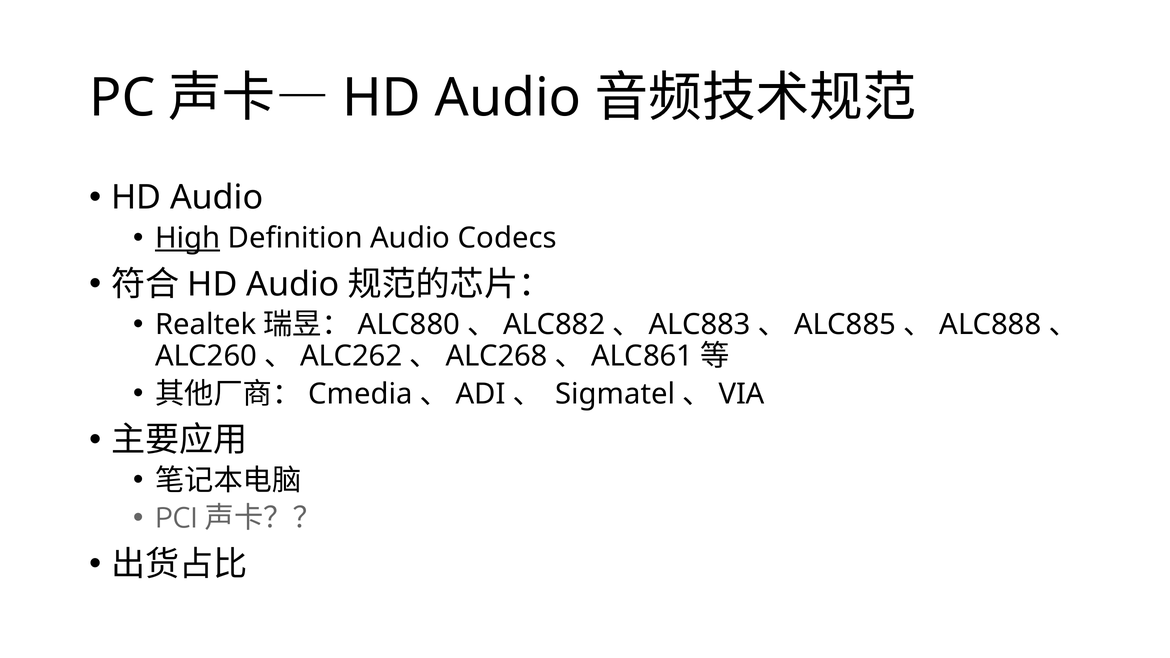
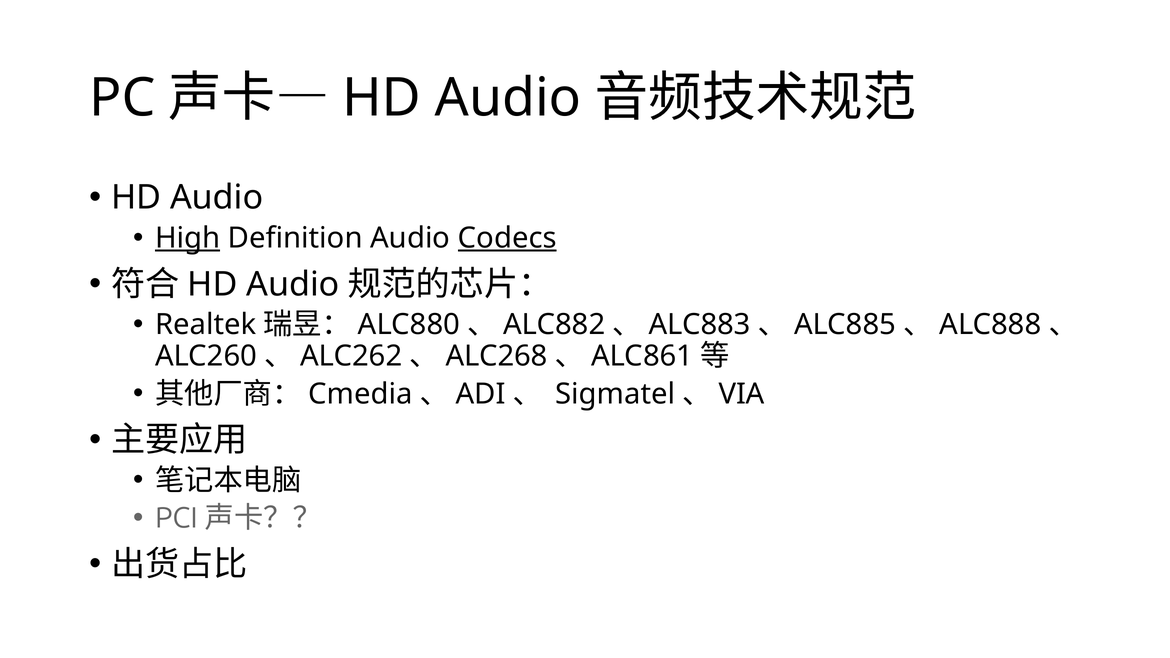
Codecs underline: none -> present
